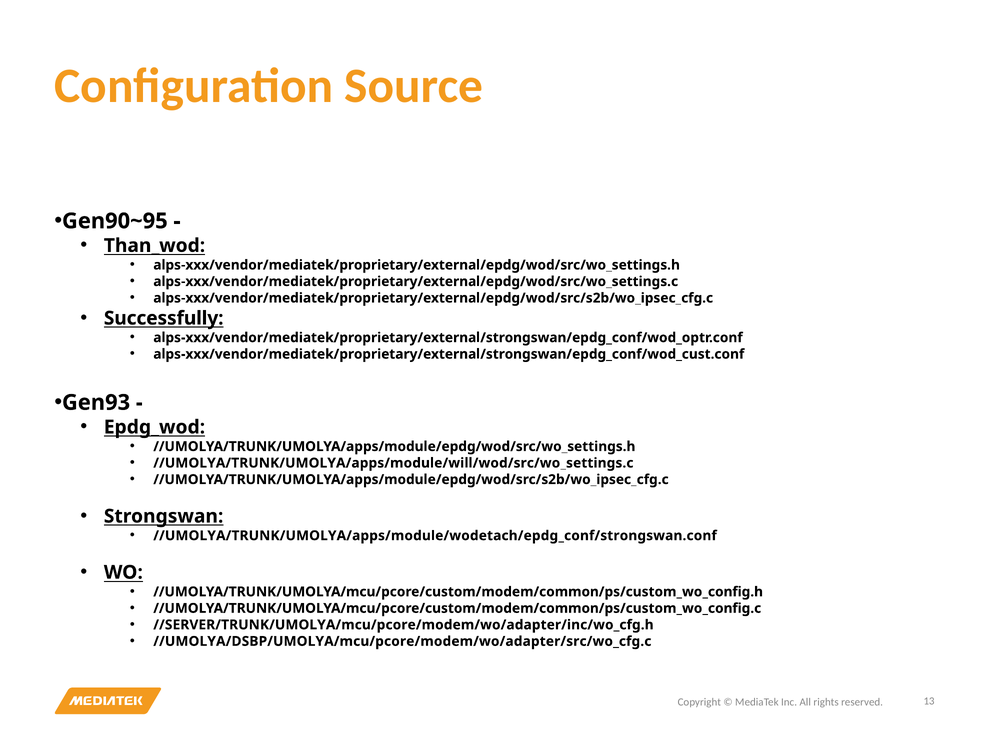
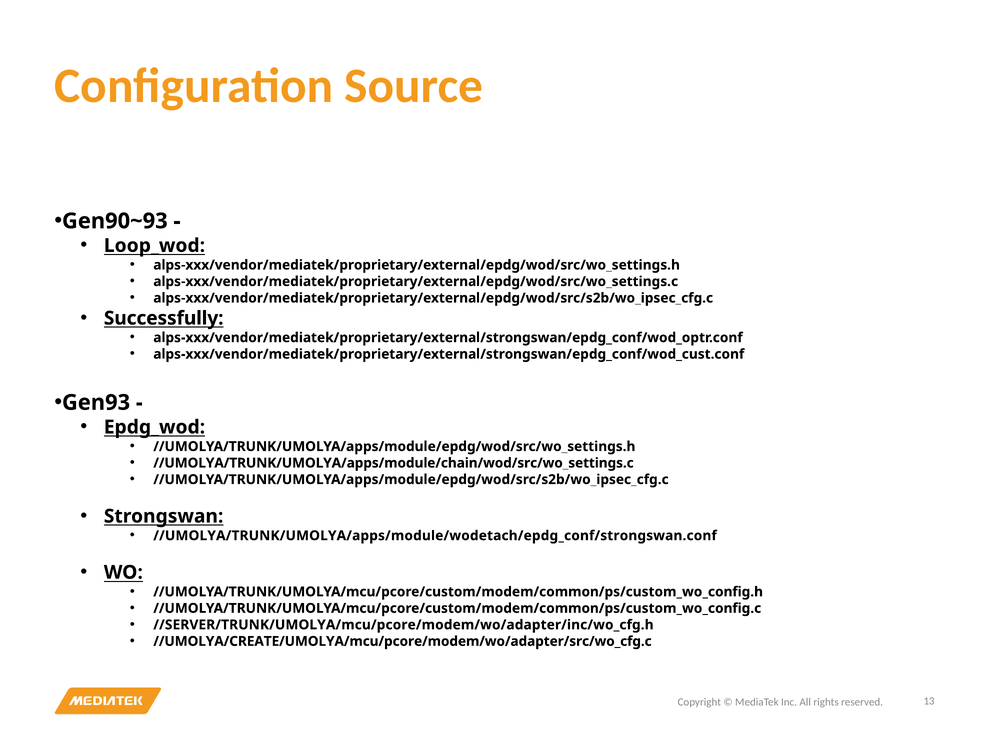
Gen90~95: Gen90~95 -> Gen90~93
Than_wod: Than_wod -> Loop_wod
//UMOLYA/TRUNK/UMOLYA/apps/module/will/wod/src/wo_settings.c: //UMOLYA/TRUNK/UMOLYA/apps/module/will/wod/src/wo_settings.c -> //UMOLYA/TRUNK/UMOLYA/apps/module/chain/wod/src/wo_settings.c
//UMOLYA/DSBP/UMOLYA/mcu/pcore/modem/wo/adapter/src/wo_cfg.c: //UMOLYA/DSBP/UMOLYA/mcu/pcore/modem/wo/adapter/src/wo_cfg.c -> //UMOLYA/CREATE/UMOLYA/mcu/pcore/modem/wo/adapter/src/wo_cfg.c
